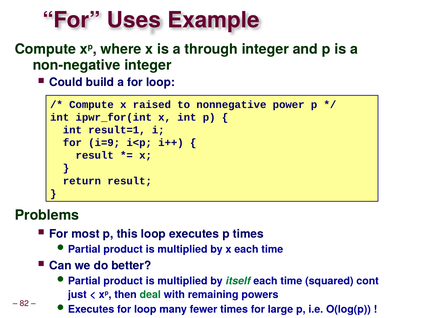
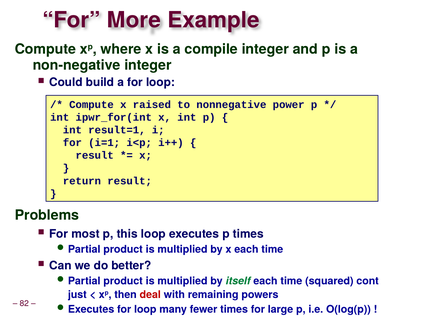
Uses: Uses -> More
through: through -> compile
i=9: i=9 -> i=1
deal colour: green -> red
